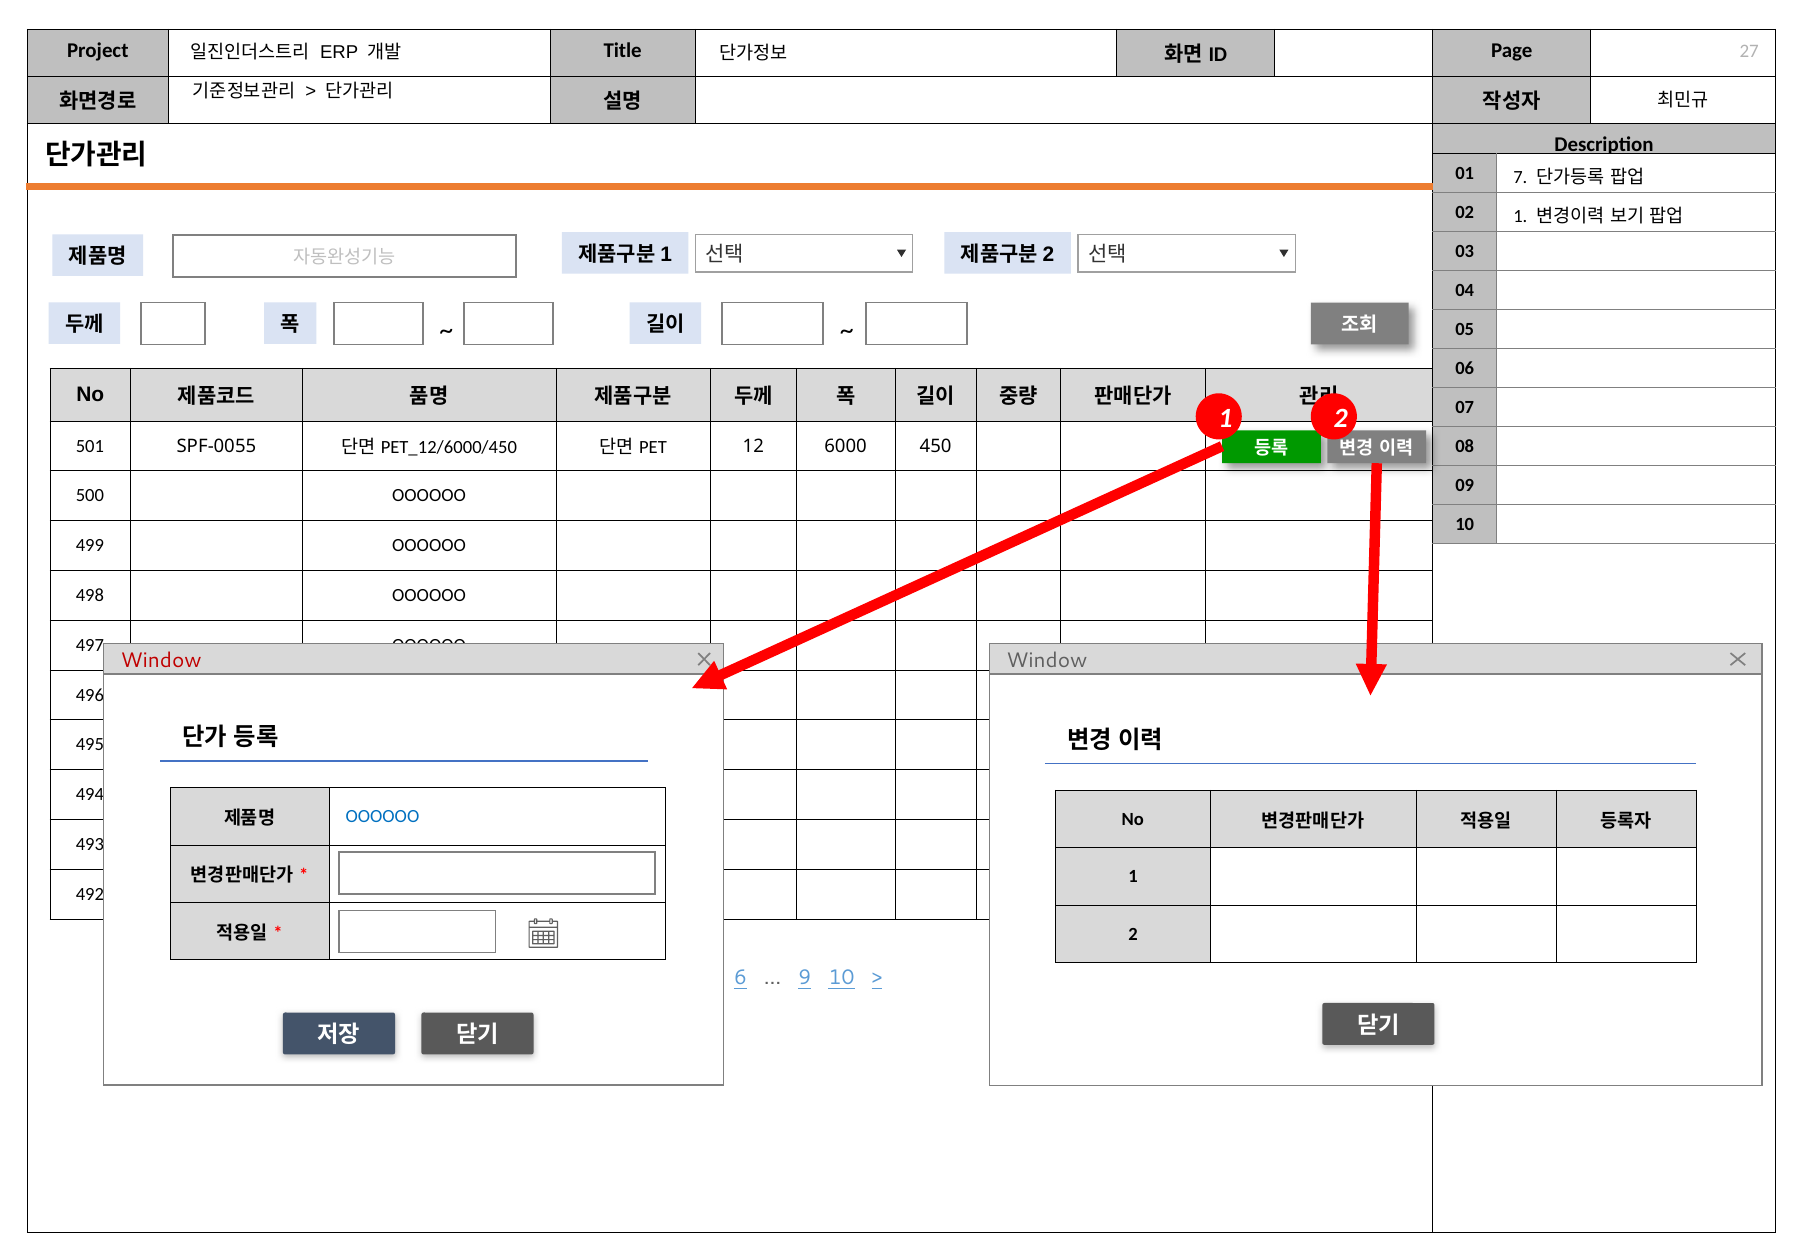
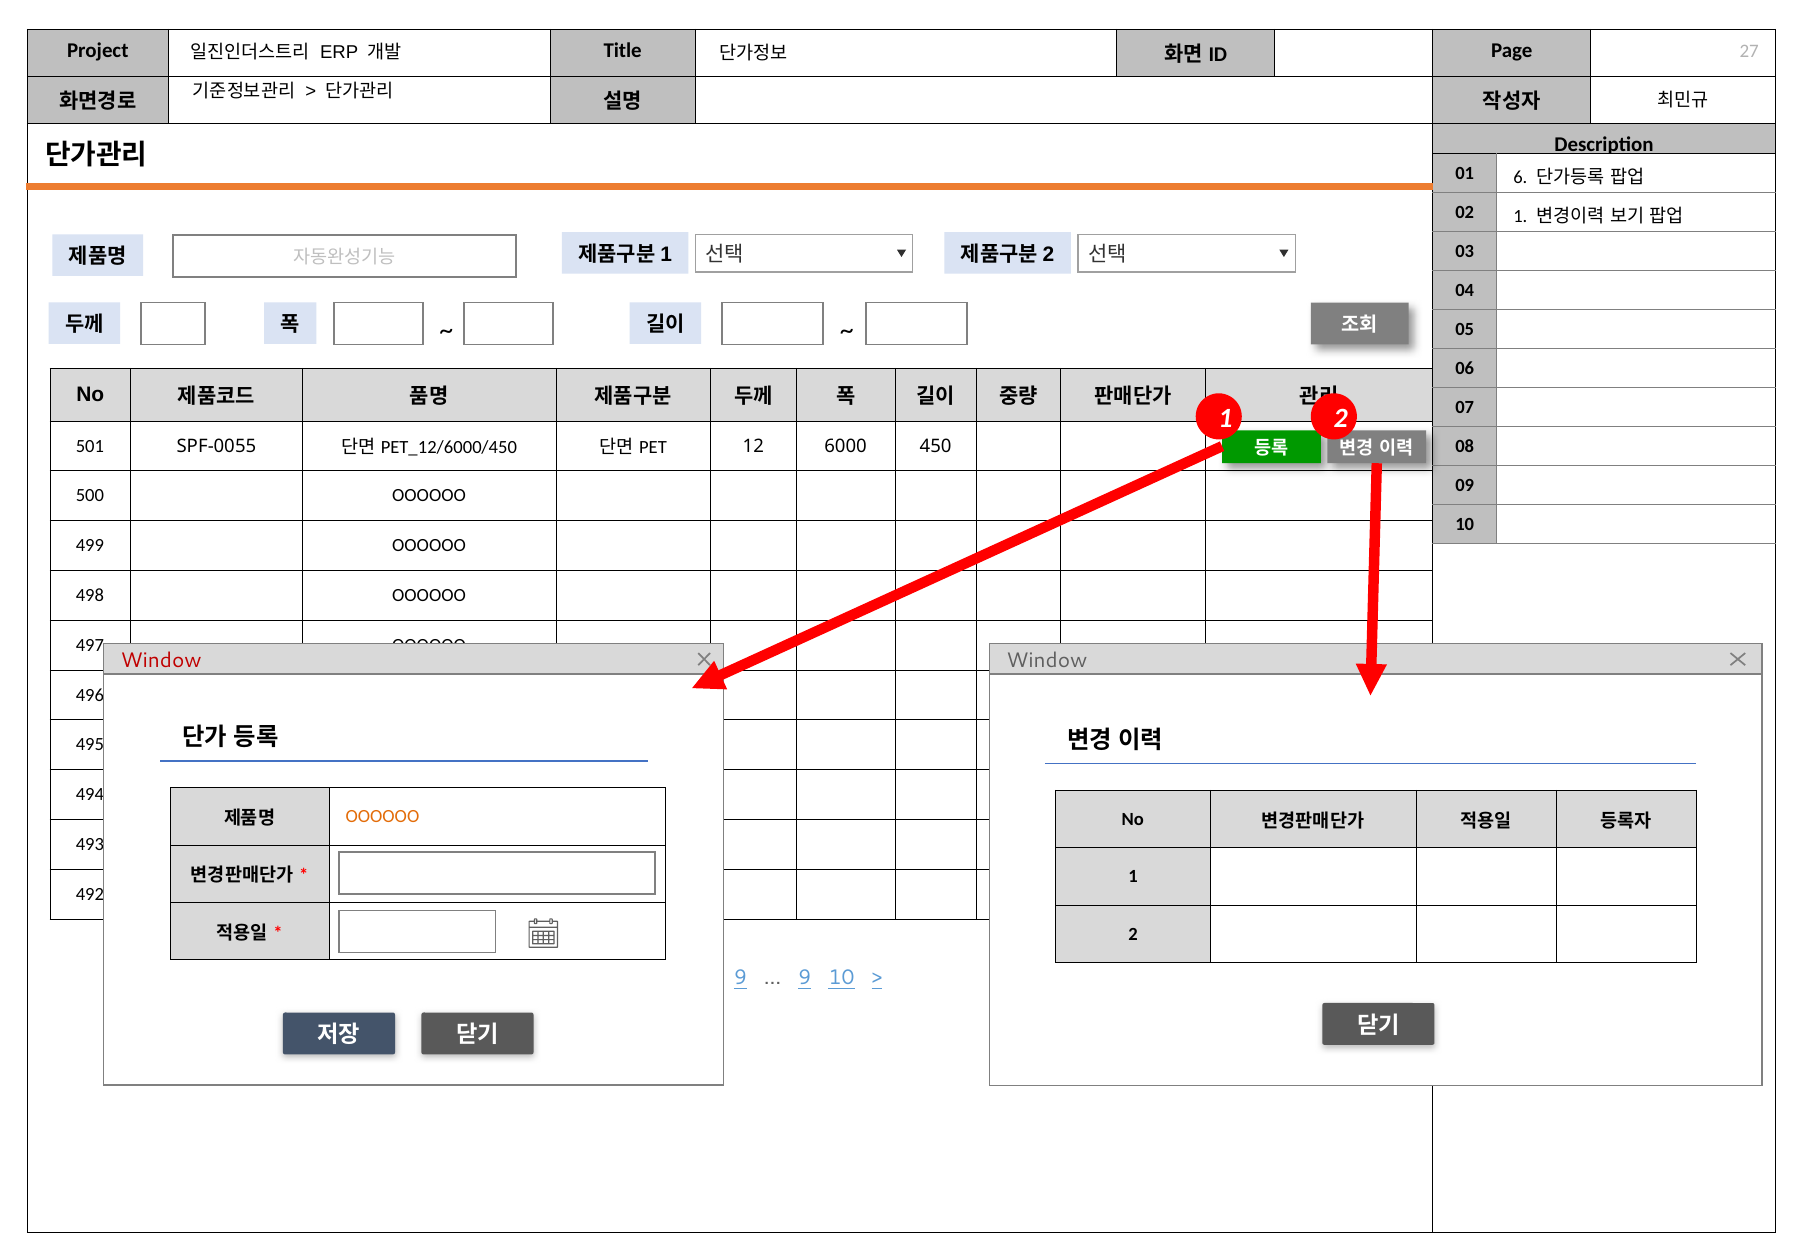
7: 7 -> 6
OOOOOO at (382, 816) colour: blue -> orange
6 at (740, 977): 6 -> 9
